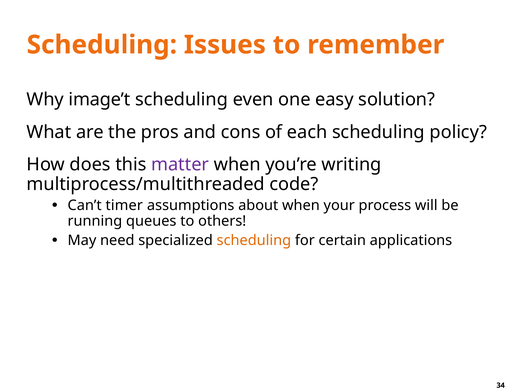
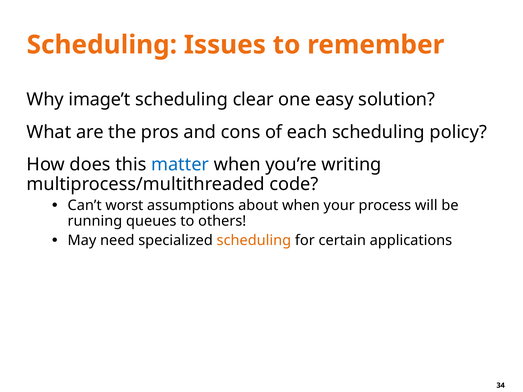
even: even -> clear
matter colour: purple -> blue
timer: timer -> worst
